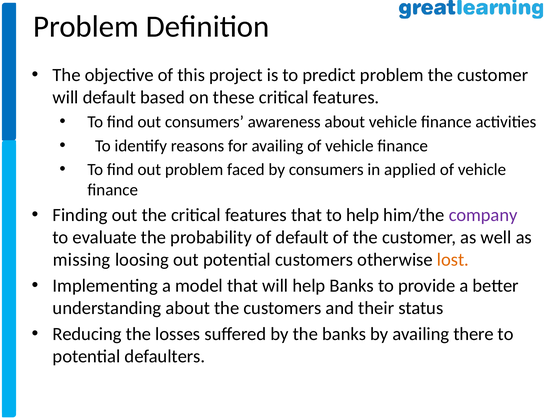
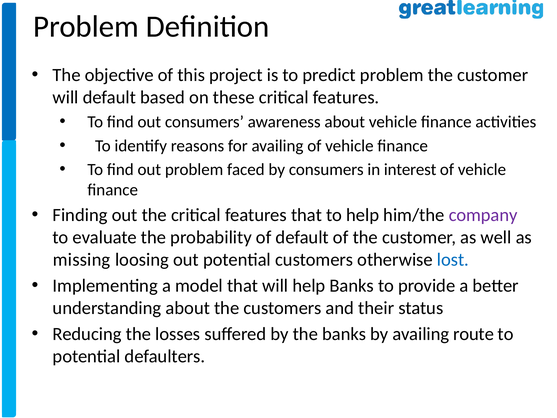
applied: applied -> interest
lost colour: orange -> blue
there: there -> route
